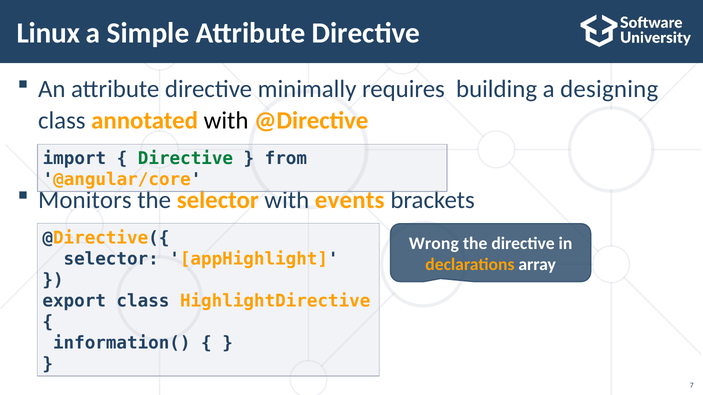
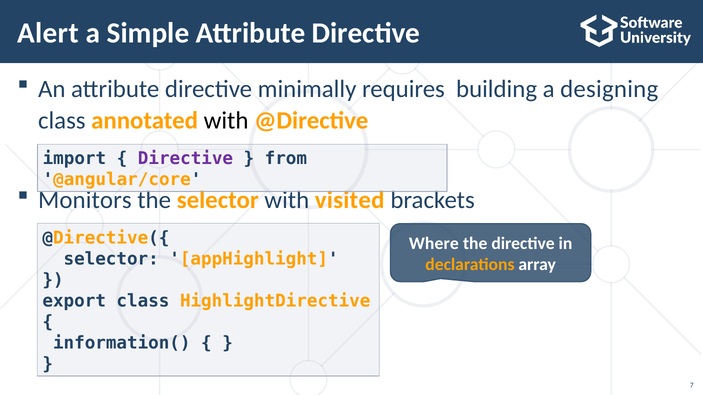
Linux: Linux -> Alert
Directive at (185, 159) colour: green -> purple
events: events -> visited
Wrong: Wrong -> Where
